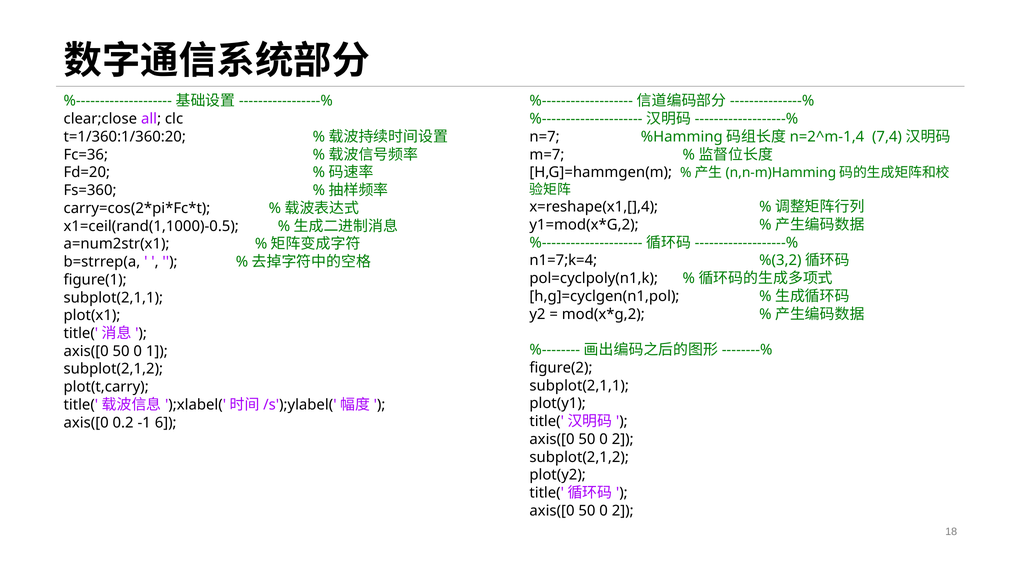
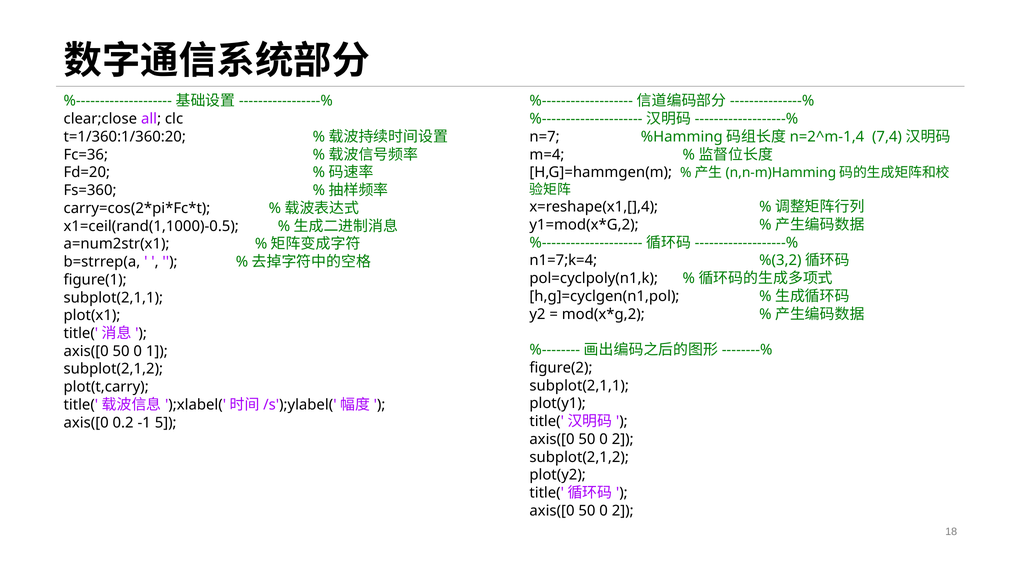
m=7: m=7 -> m=4
6: 6 -> 5
